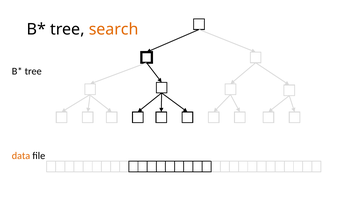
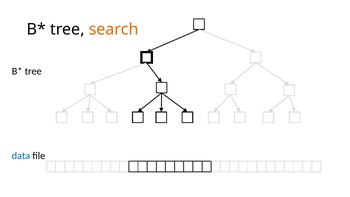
data colour: orange -> blue
